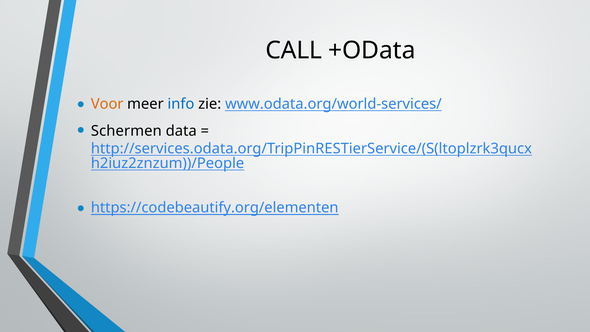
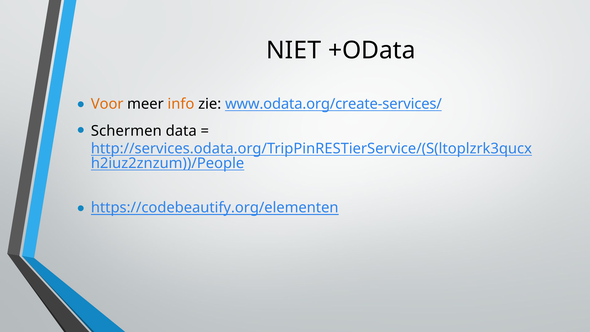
CALL: CALL -> NIET
info colour: blue -> orange
www.odata.org/world-services/: www.odata.org/world-services/ -> www.odata.org/create-services/
